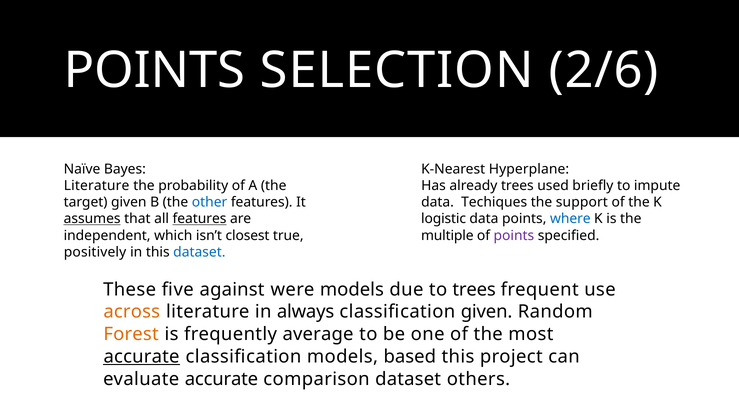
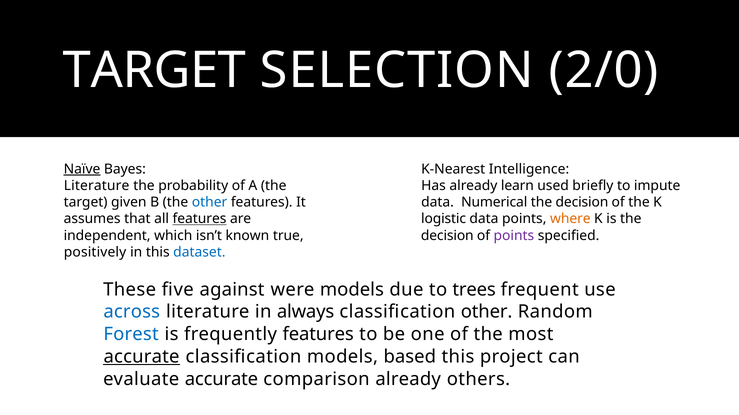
POINTS at (154, 70): POINTS -> TARGET
2/6: 2/6 -> 2/0
Naïve underline: none -> present
Hyperplane: Hyperplane -> Intelligence
already trees: trees -> learn
Techiques: Techiques -> Numerical
support at (582, 203): support -> decision
assumes underline: present -> none
where colour: blue -> orange
closest: closest -> known
multiple at (447, 236): multiple -> decision
across colour: orange -> blue
classification given: given -> other
Forest colour: orange -> blue
frequently average: average -> features
comparison dataset: dataset -> already
